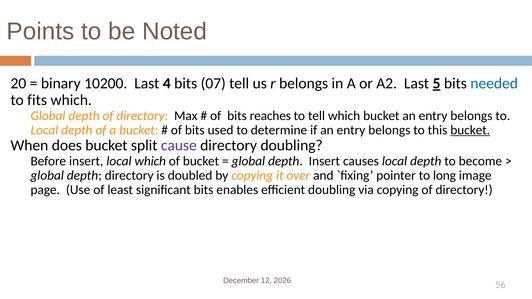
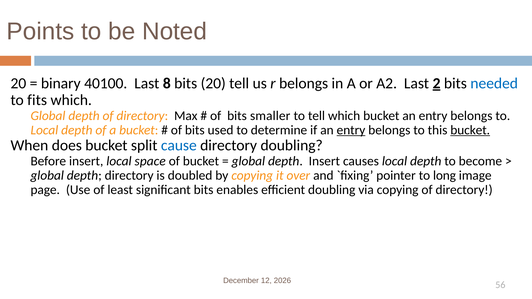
10200: 10200 -> 40100
4: 4 -> 8
bits 07: 07 -> 20
5: 5 -> 2
reaches: reaches -> smaller
entry at (351, 130) underline: none -> present
cause colour: purple -> blue
local which: which -> space
